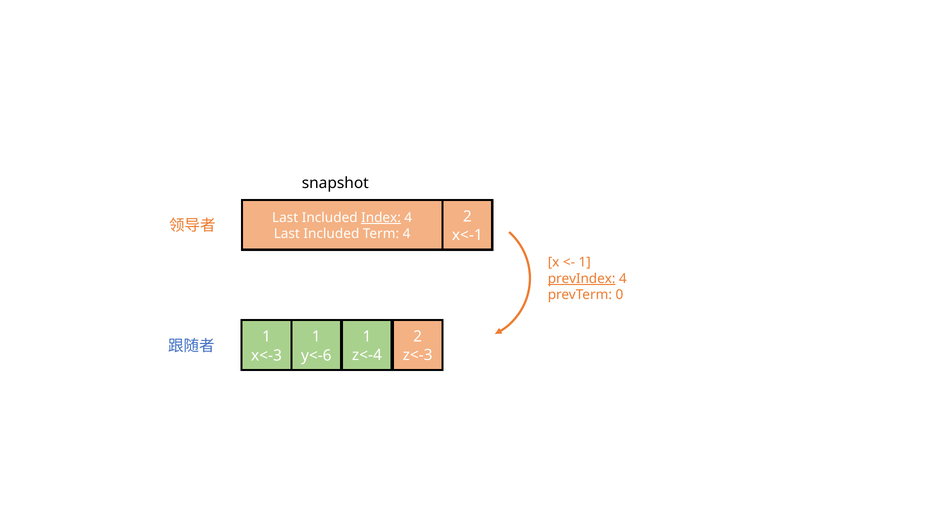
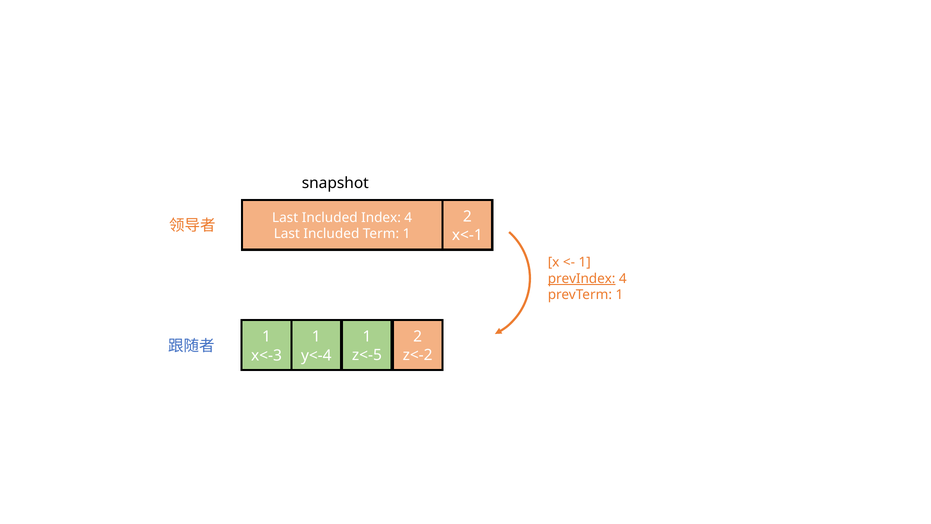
Index underline: present -> none
Term 4: 4 -> 1
prevTerm 0: 0 -> 1
y<-6: y<-6 -> y<-4
z<-4: z<-4 -> z<-5
z<-3: z<-3 -> z<-2
